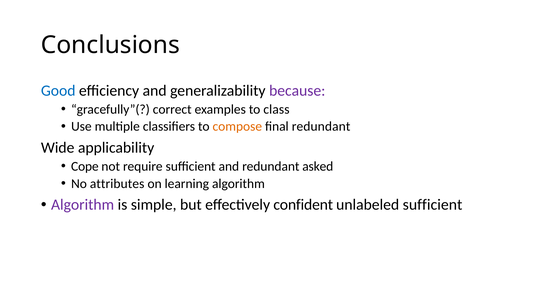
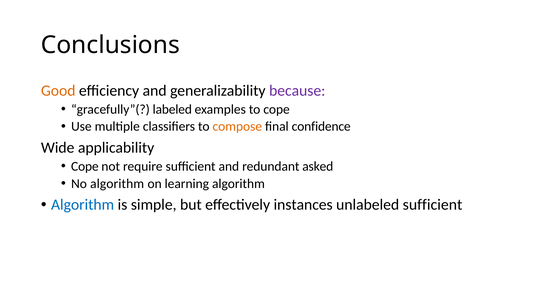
Good colour: blue -> orange
correct: correct -> labeled
to class: class -> cope
final redundant: redundant -> confidence
No attributes: attributes -> algorithm
Algorithm at (83, 205) colour: purple -> blue
confident: confident -> instances
